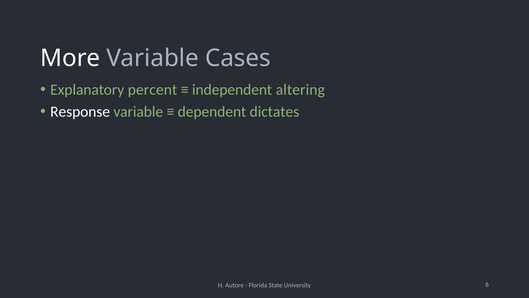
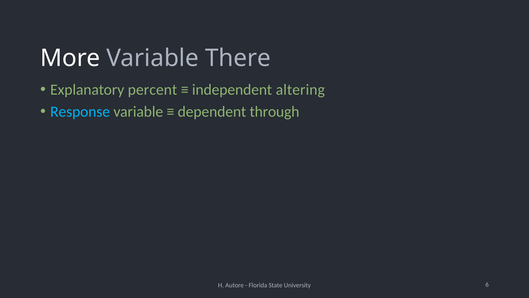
Cases: Cases -> There
Response colour: white -> light blue
dictates: dictates -> through
